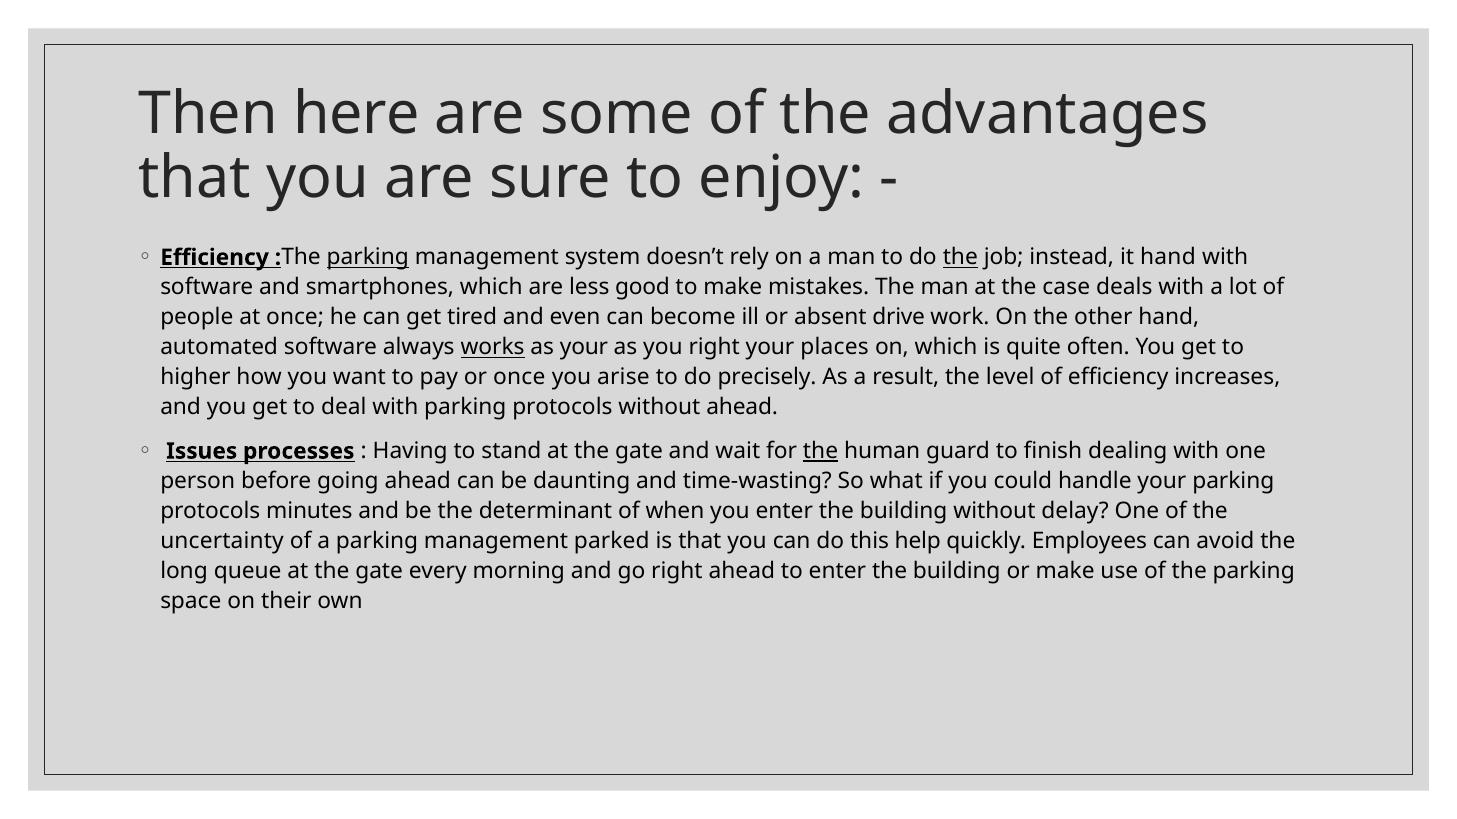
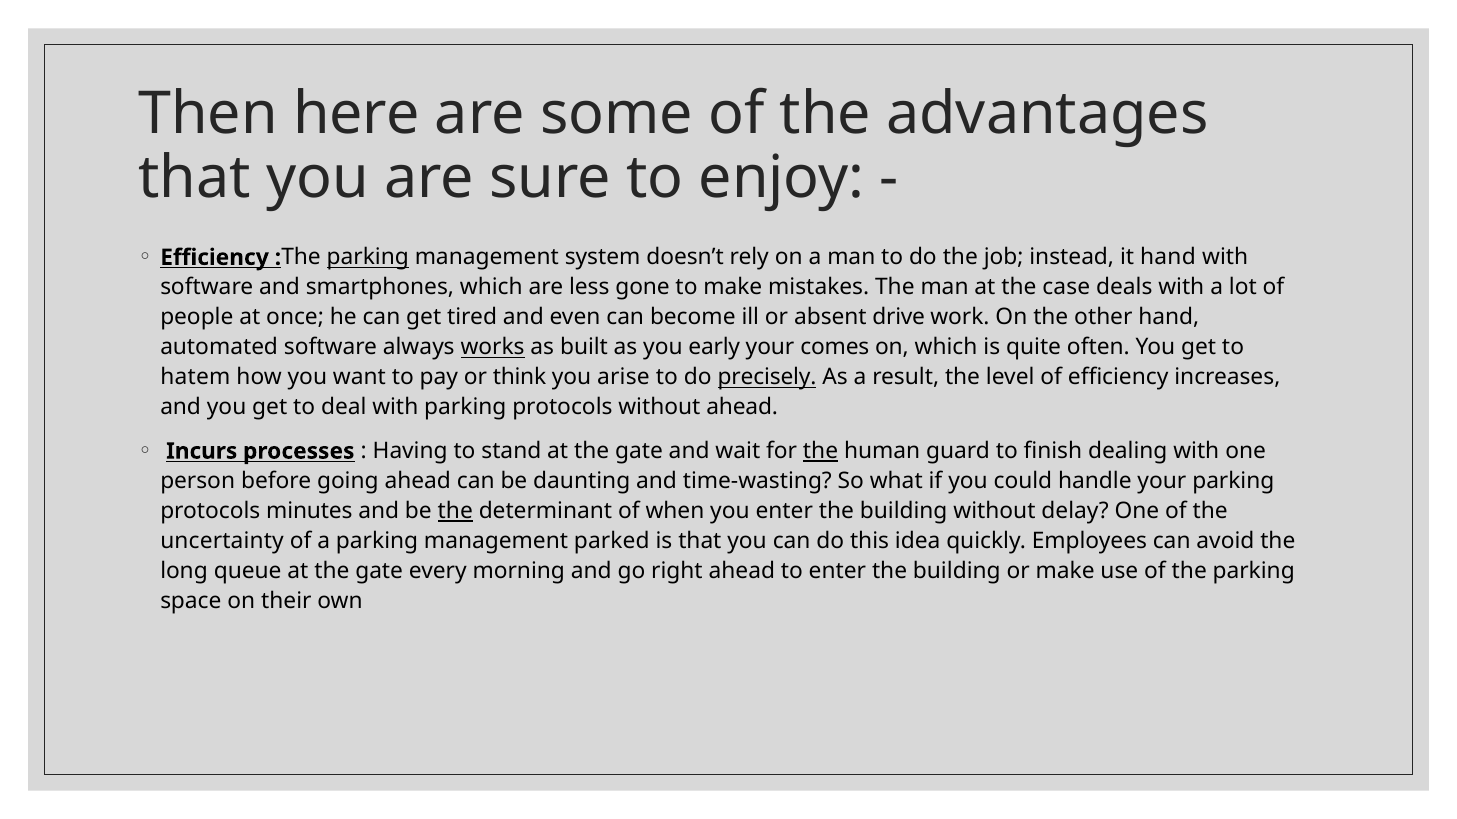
the at (960, 258) underline: present -> none
good: good -> gone
as your: your -> built
you right: right -> early
places: places -> comes
higher: higher -> hatem
or once: once -> think
precisely underline: none -> present
Issues: Issues -> Incurs
the at (455, 511) underline: none -> present
help: help -> idea
